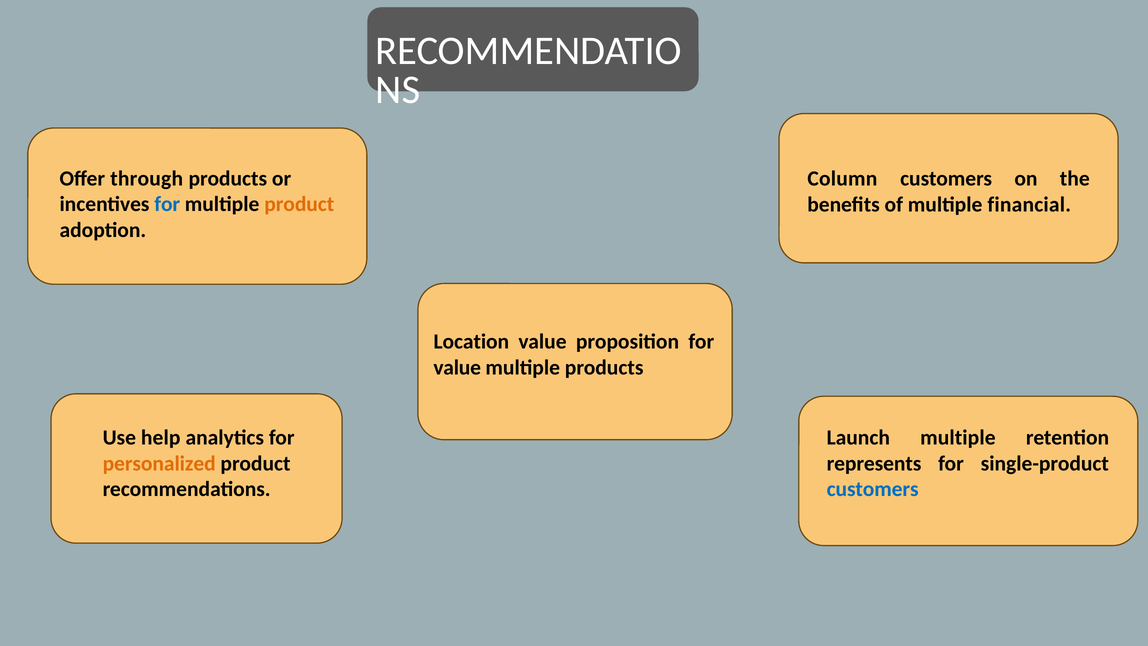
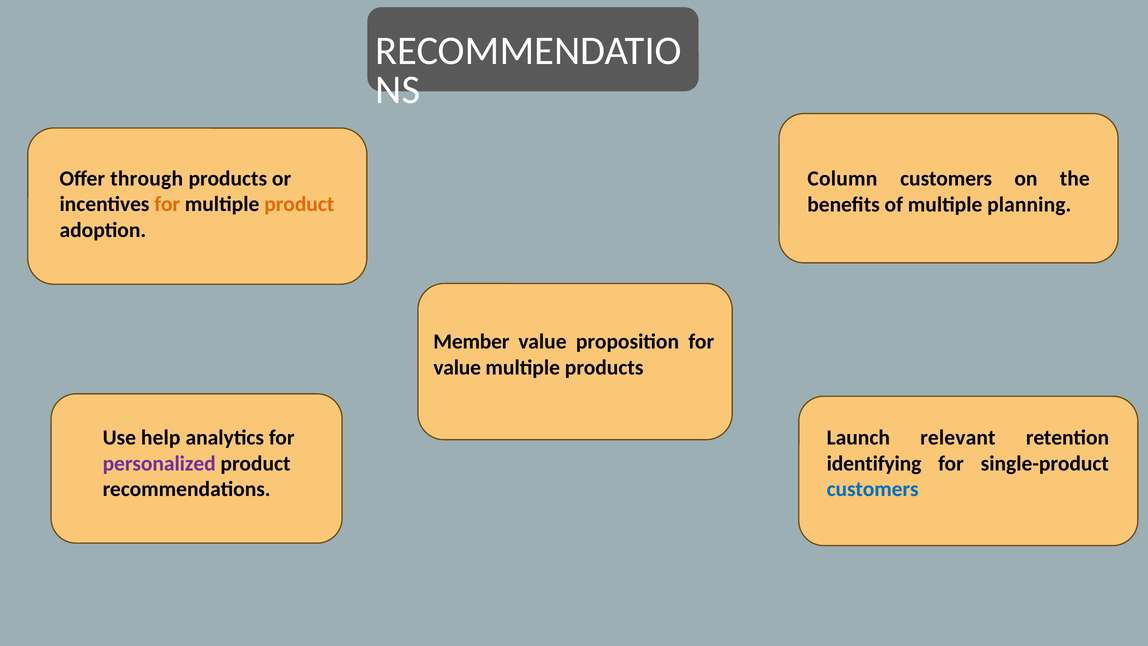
for at (167, 204) colour: blue -> orange
financial: financial -> planning
Location: Location -> Member
Launch multiple: multiple -> relevant
personalized colour: orange -> purple
represents: represents -> identifying
